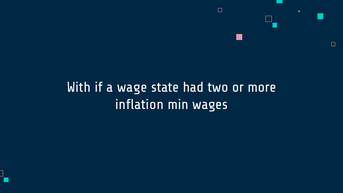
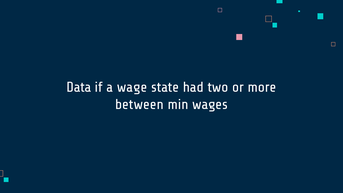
With: With -> Data
inflation: inflation -> between
